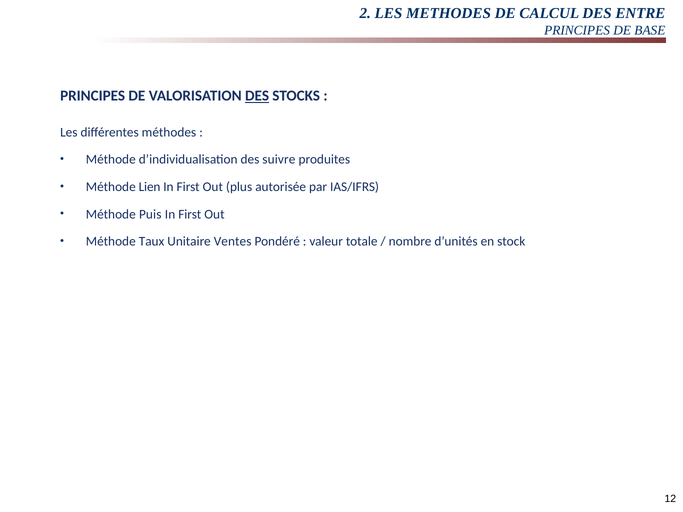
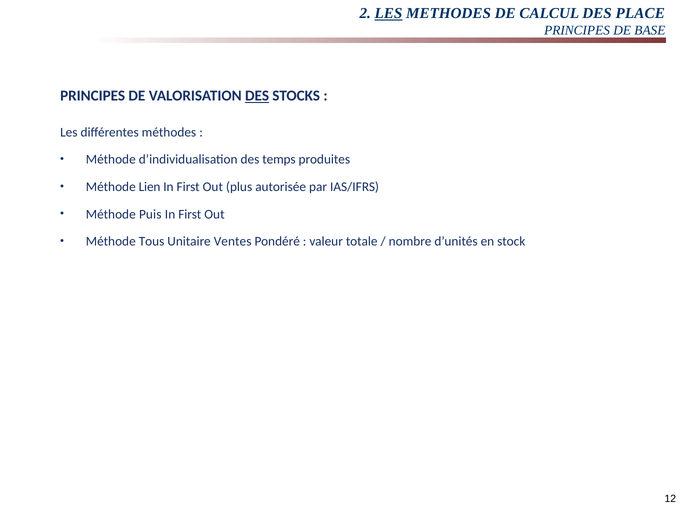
LES at (388, 13) underline: none -> present
ENTRE: ENTRE -> PLACE
suivre: suivre -> temps
Taux: Taux -> Tous
